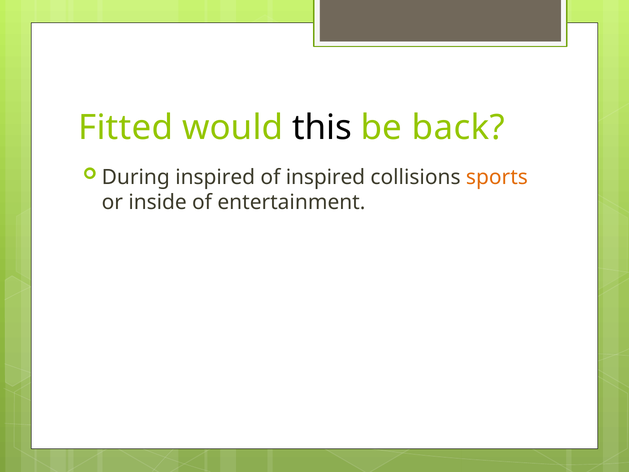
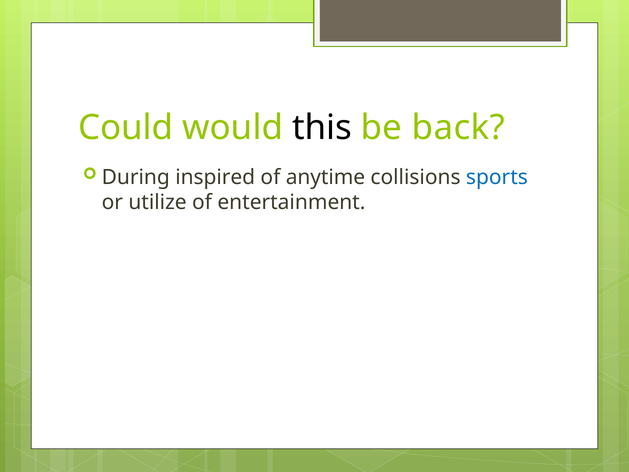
Fitted: Fitted -> Could
of inspired: inspired -> anytime
sports colour: orange -> blue
inside: inside -> utilize
